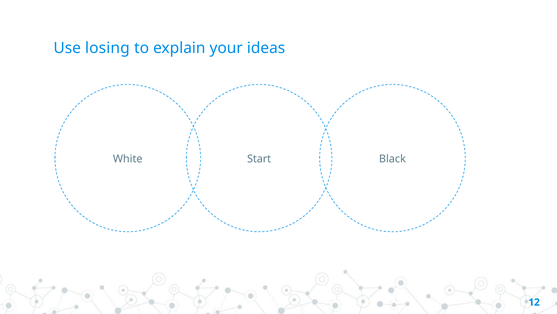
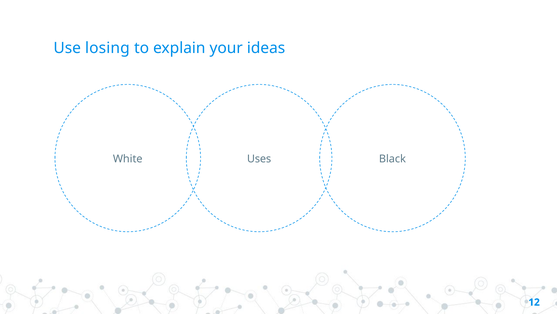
Start: Start -> Uses
